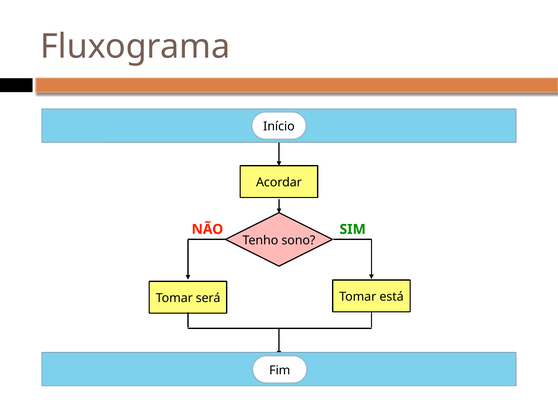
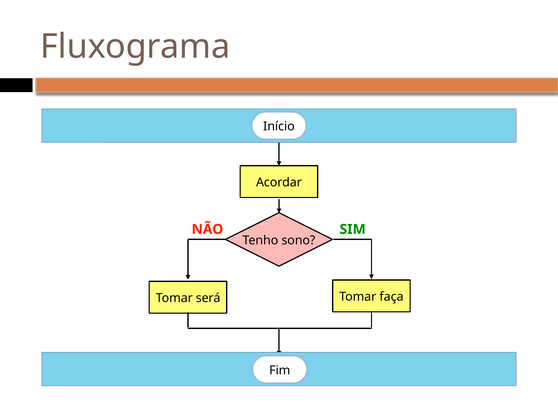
está: está -> faça
